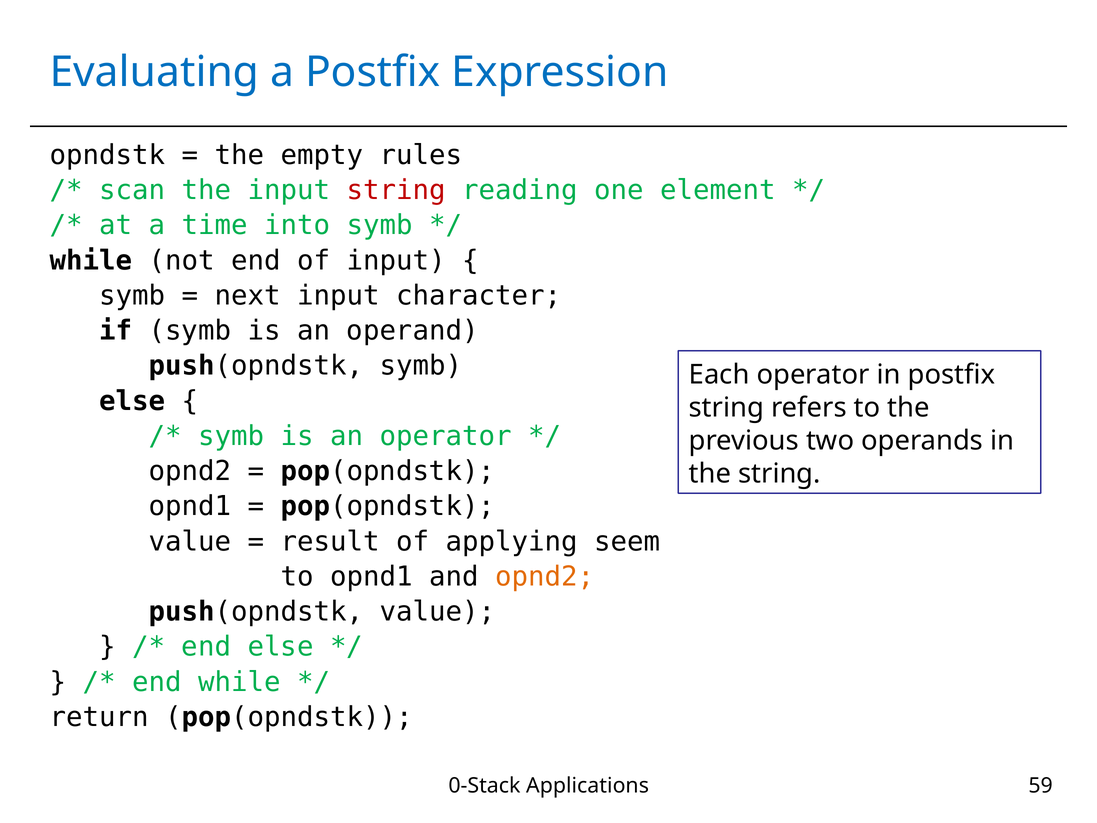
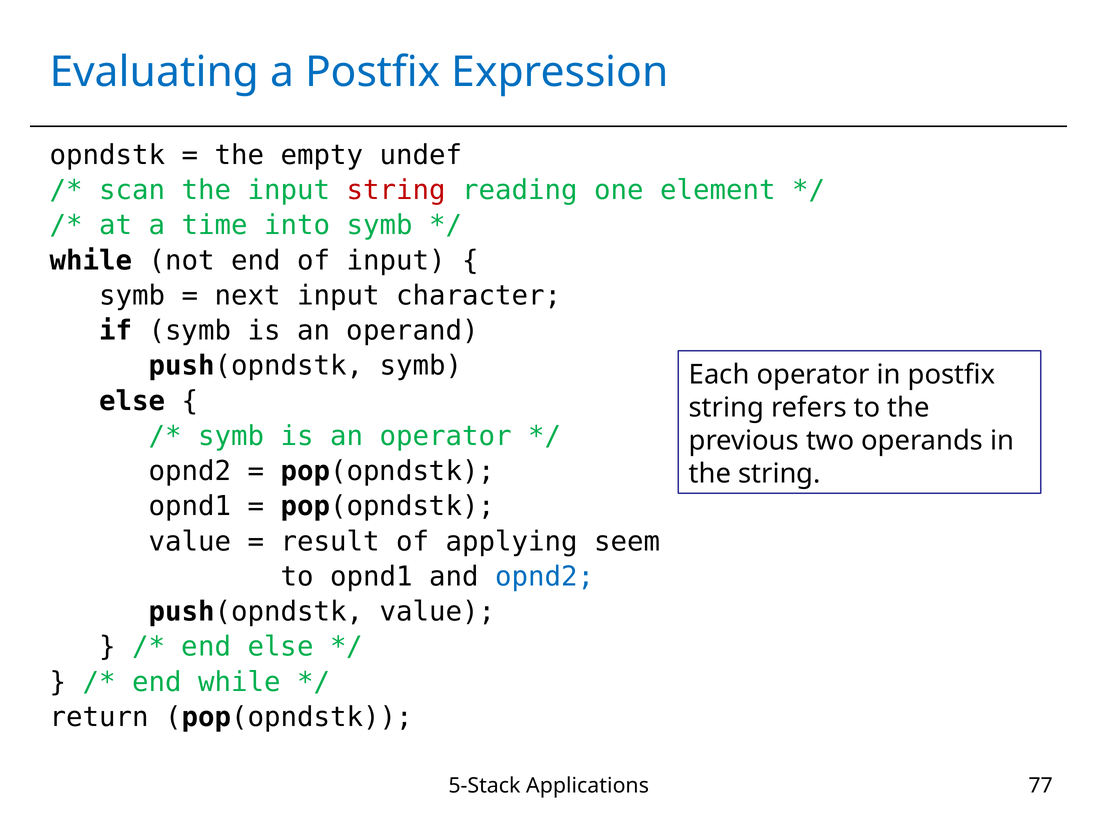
rules: rules -> undef
opnd2 at (545, 576) colour: orange -> blue
0-Stack: 0-Stack -> 5-Stack
59: 59 -> 77
